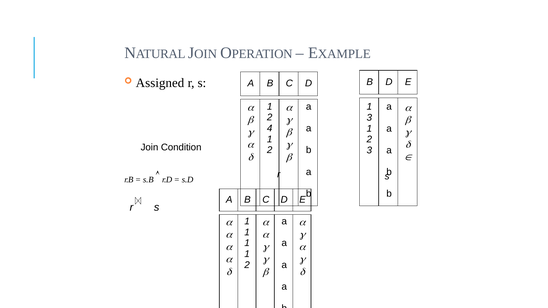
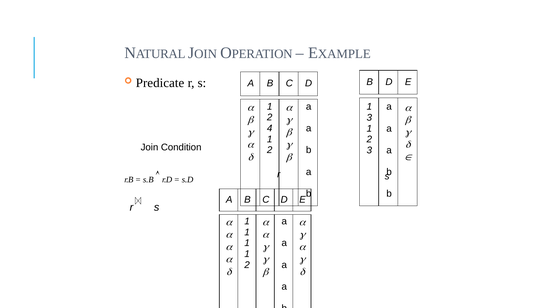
Assigned: Assigned -> Predicate
